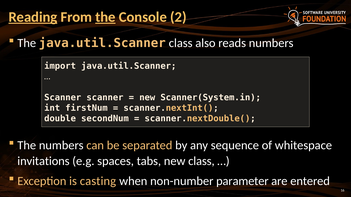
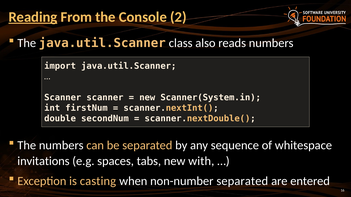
the at (105, 17) underline: present -> none
new class: class -> with
non-number parameter: parameter -> separated
